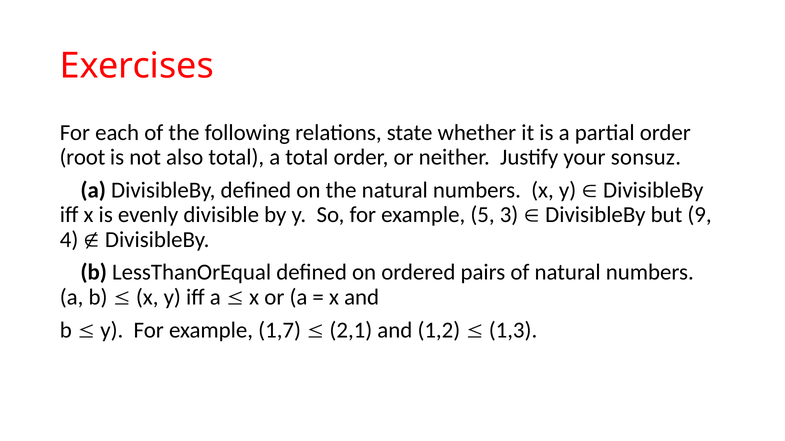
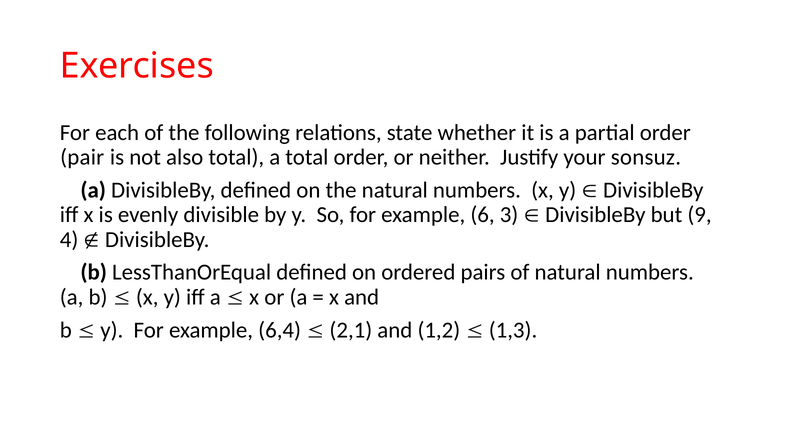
root: root -> pair
5: 5 -> 6
1,7: 1,7 -> 6,4
